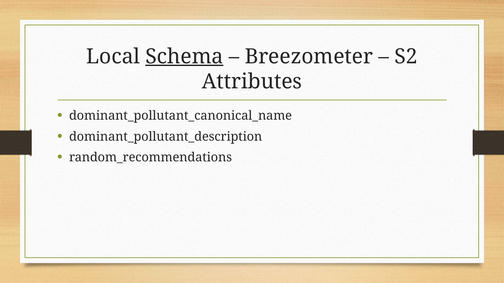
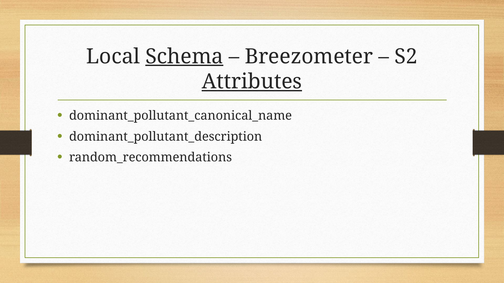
Attributes underline: none -> present
